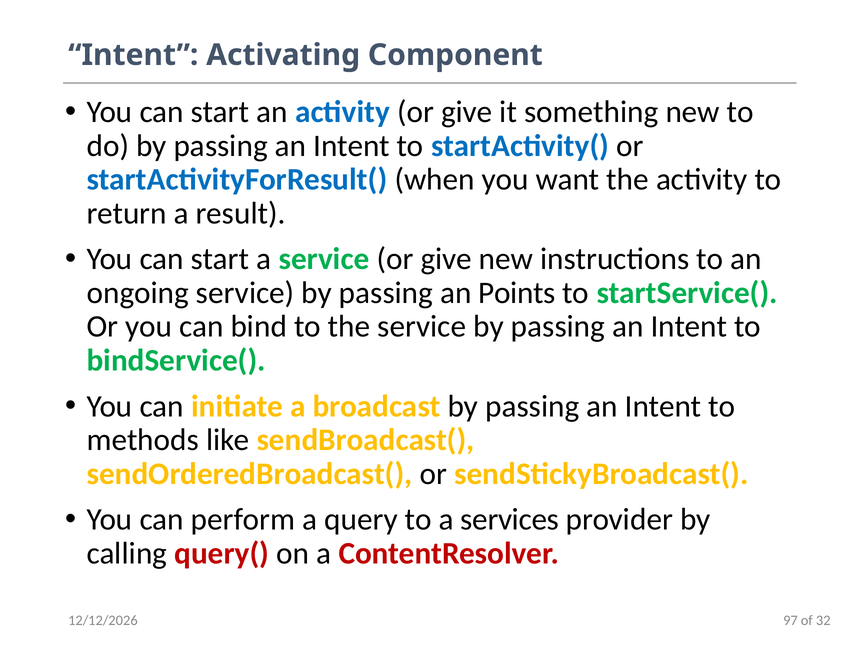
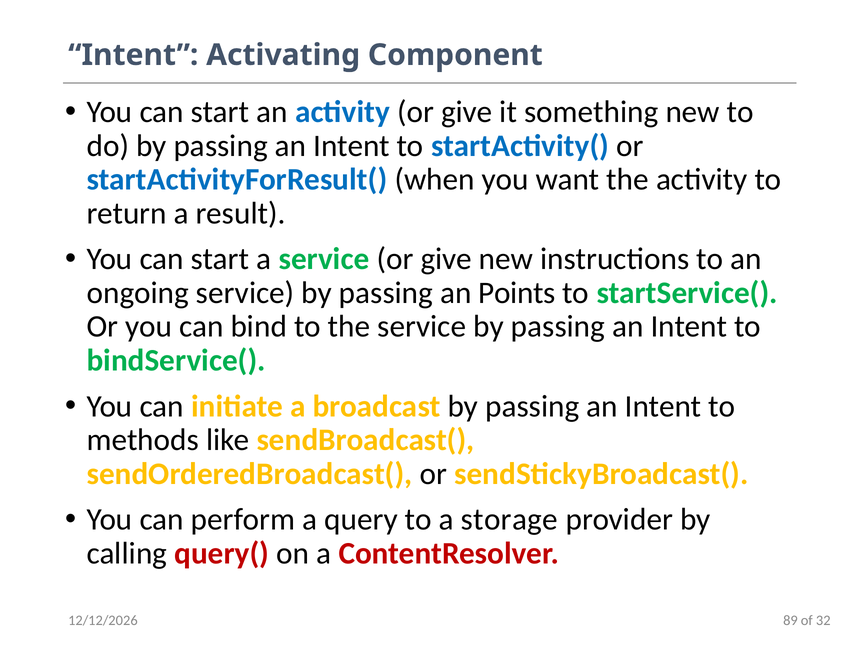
services: services -> storage
97: 97 -> 89
